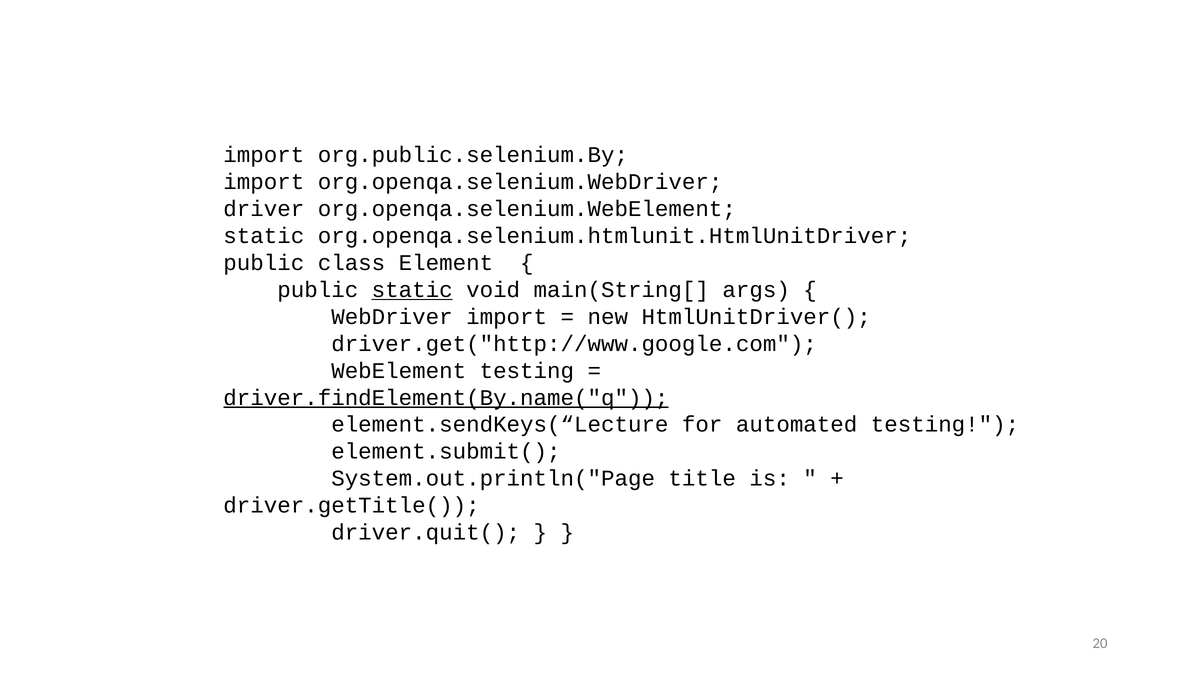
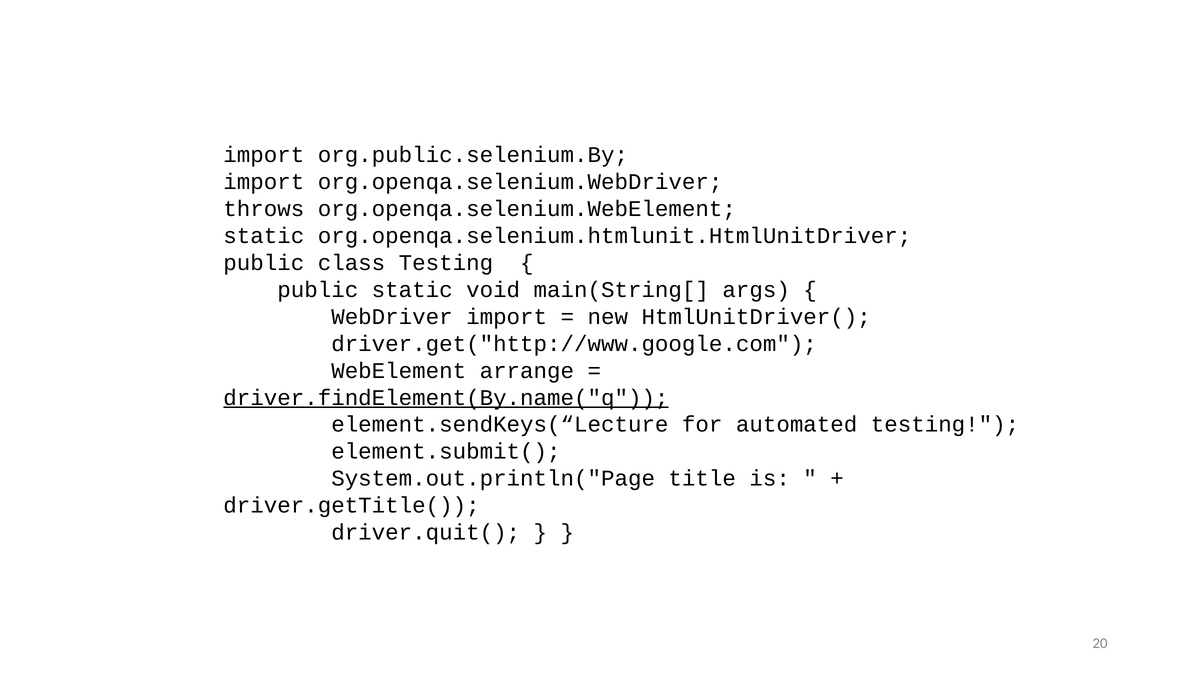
driver: driver -> throws
class Element: Element -> Testing
static at (412, 290) underline: present -> none
WebElement testing: testing -> arrange
